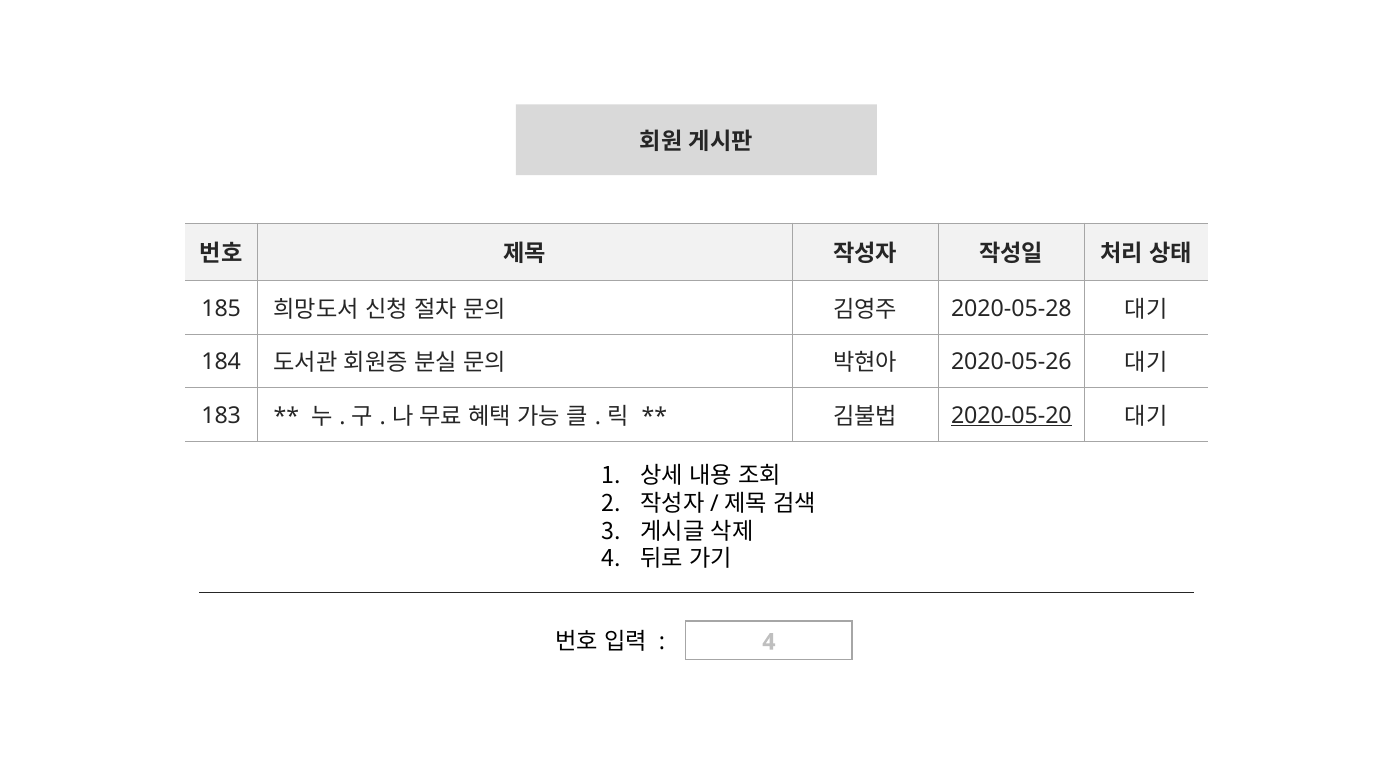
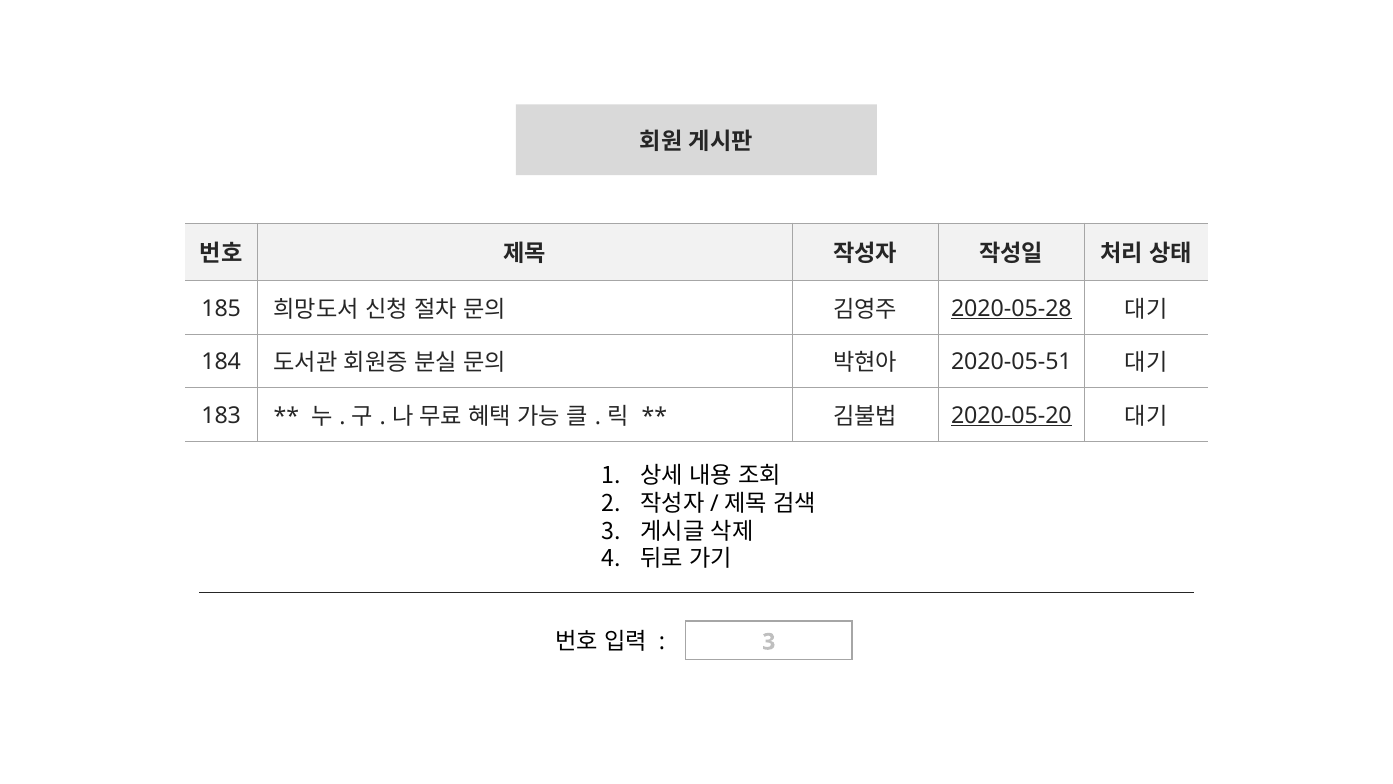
2020-05-28 underline: none -> present
2020-05-26: 2020-05-26 -> 2020-05-51
4 at (769, 642): 4 -> 3
